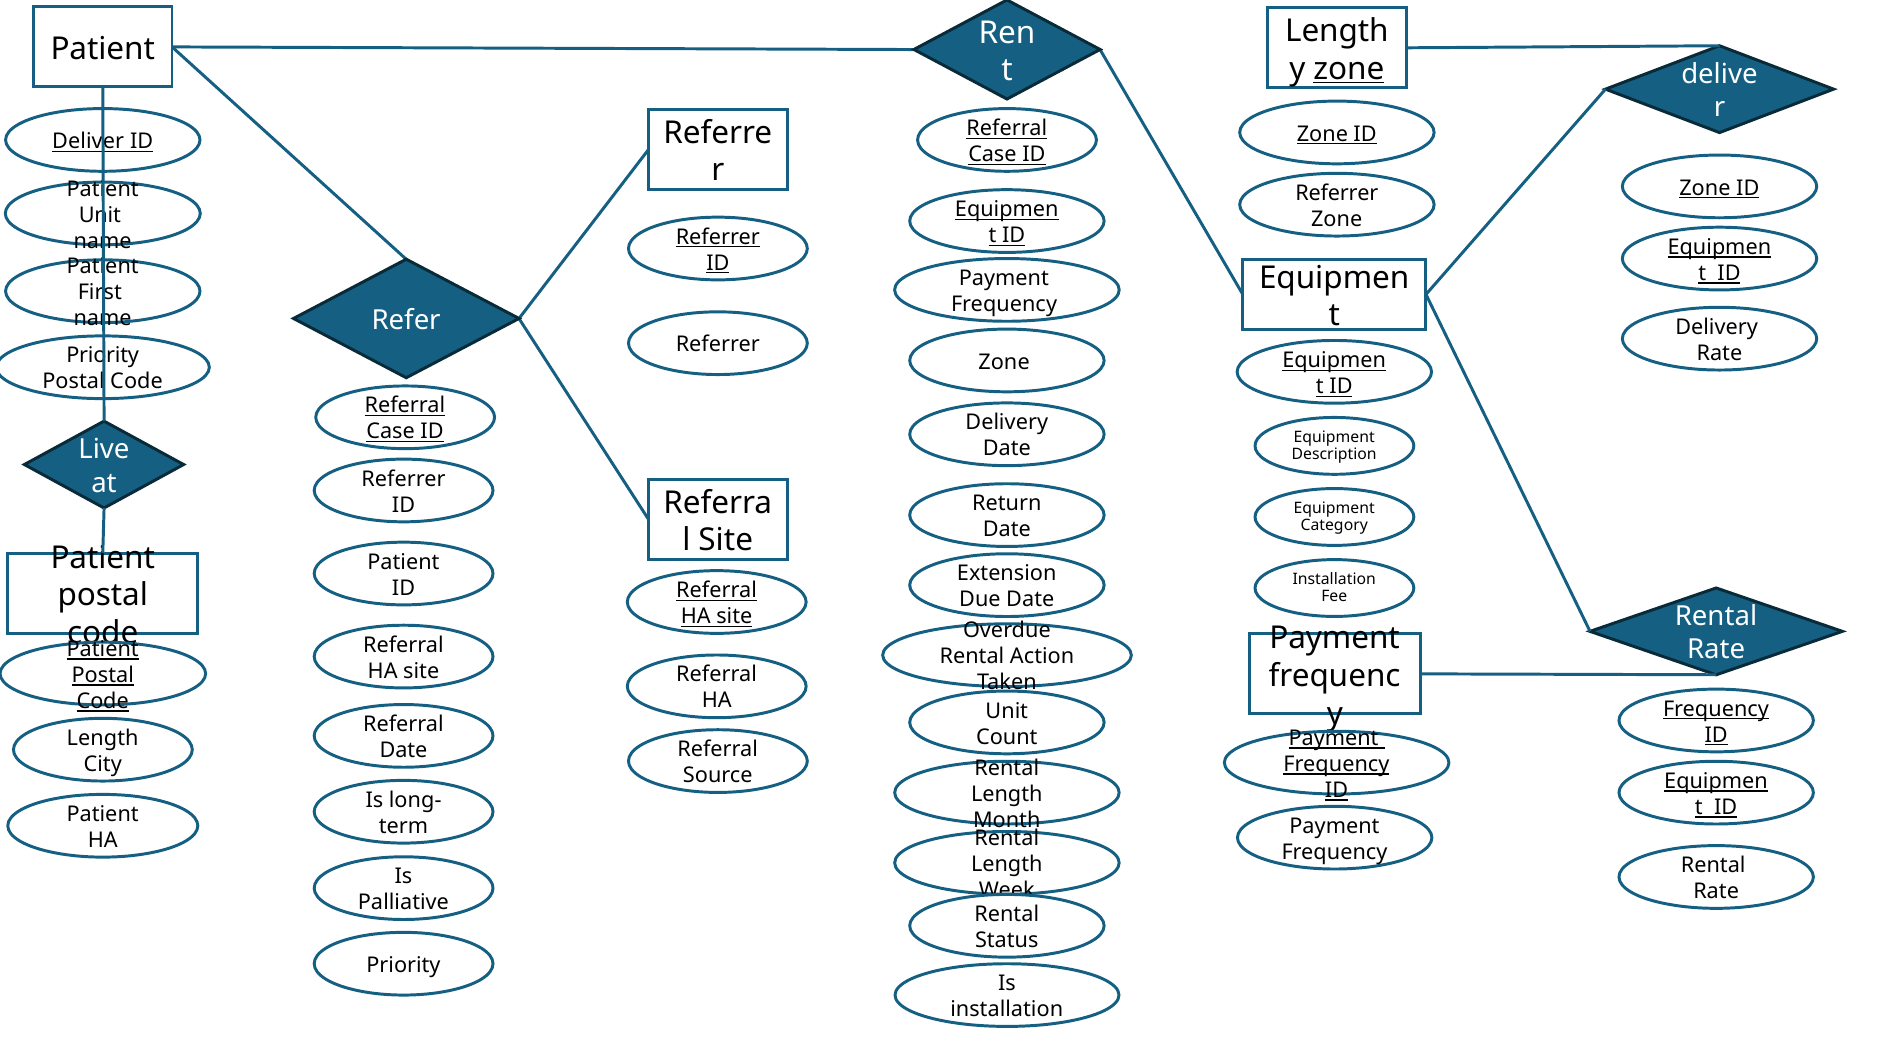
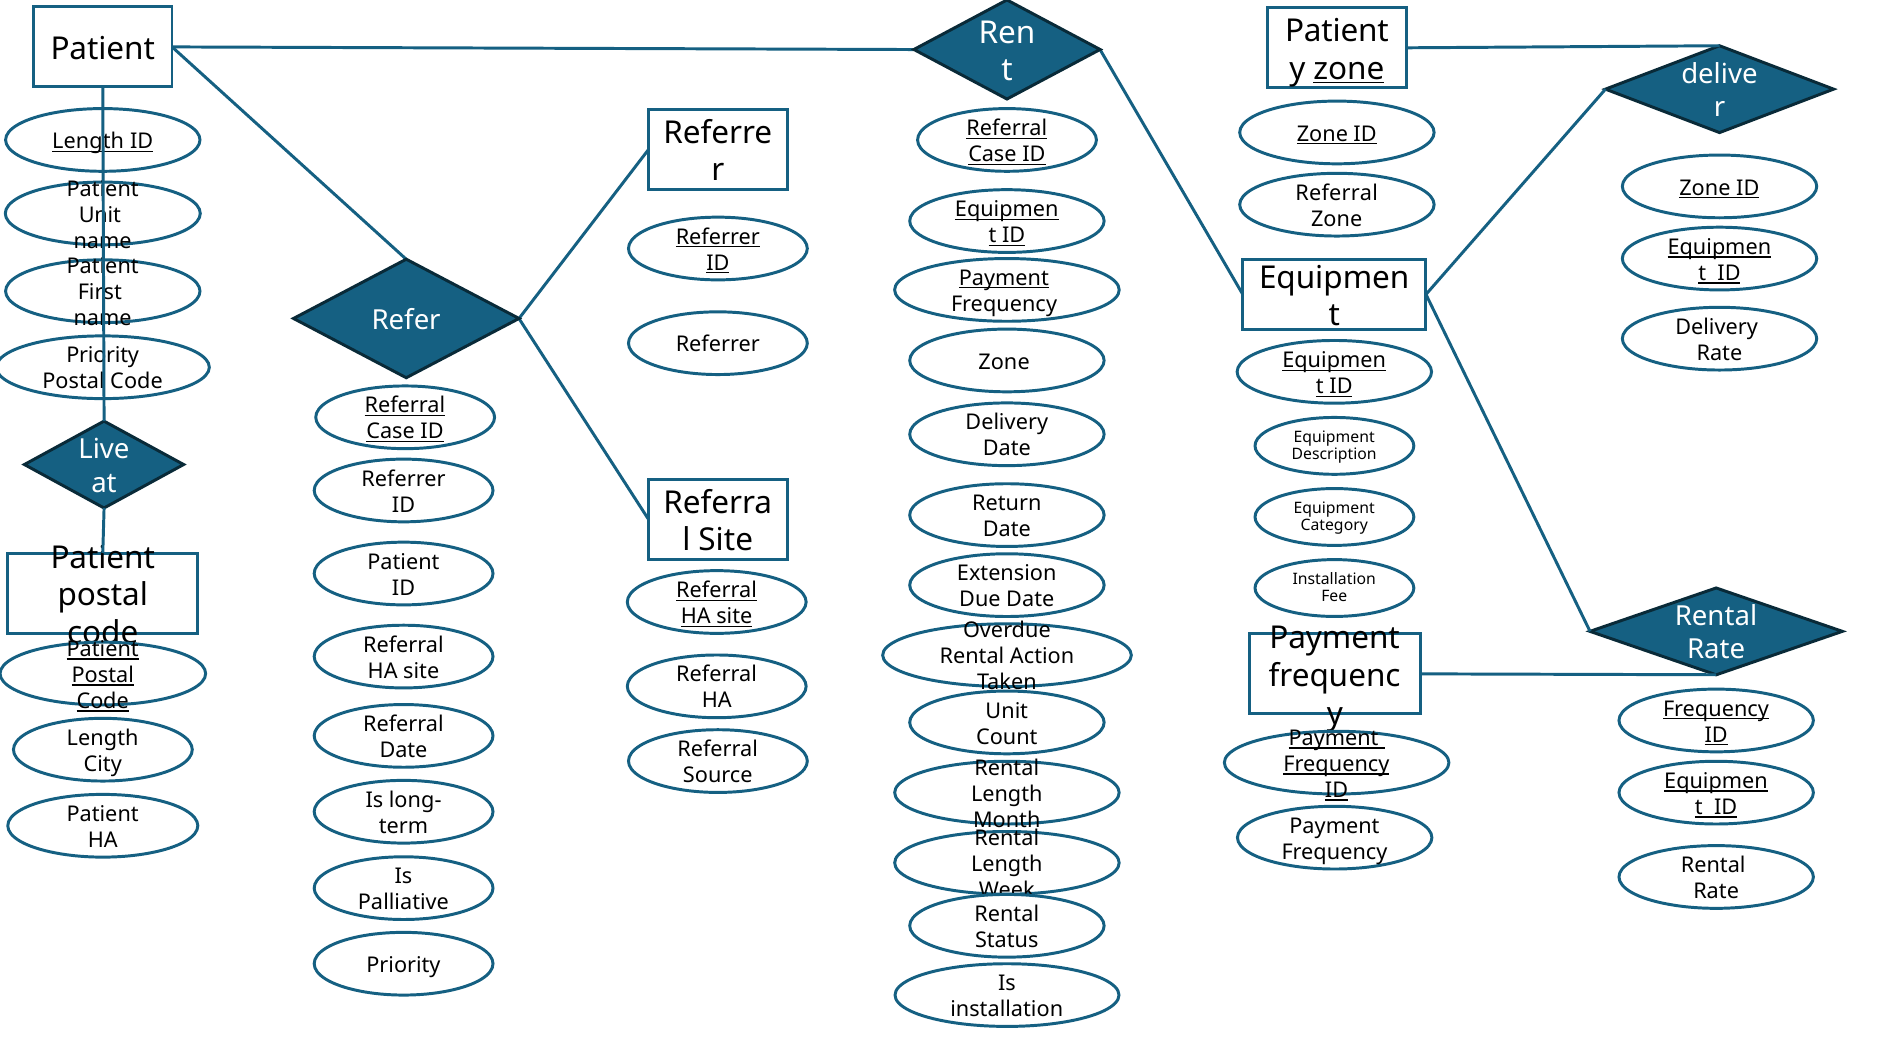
Length at (1337, 31): Length -> Patient
Deliver at (88, 141): Deliver -> Length
Referrer at (1337, 193): Referrer -> Referral
Payment at (1004, 278) underline: none -> present
